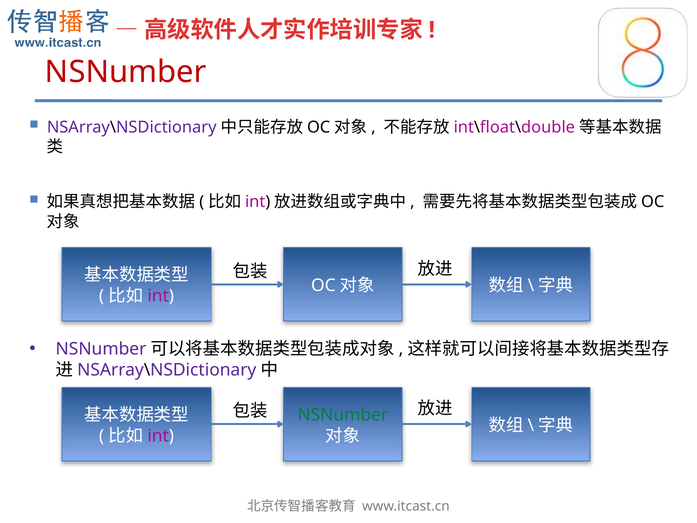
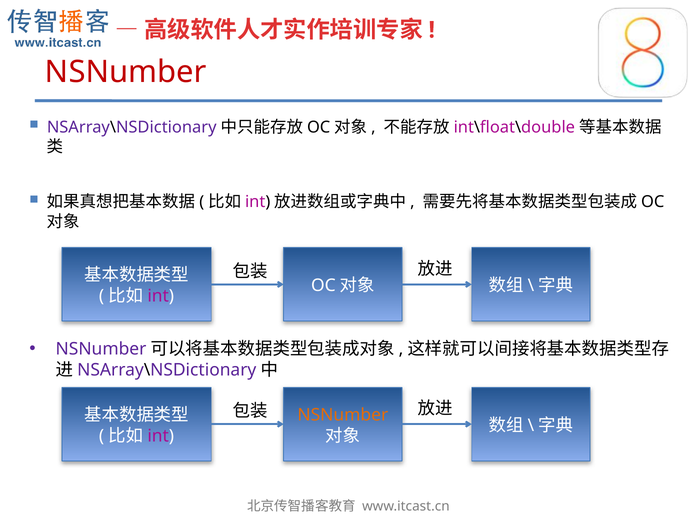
NSNumber at (343, 415) colour: green -> orange
